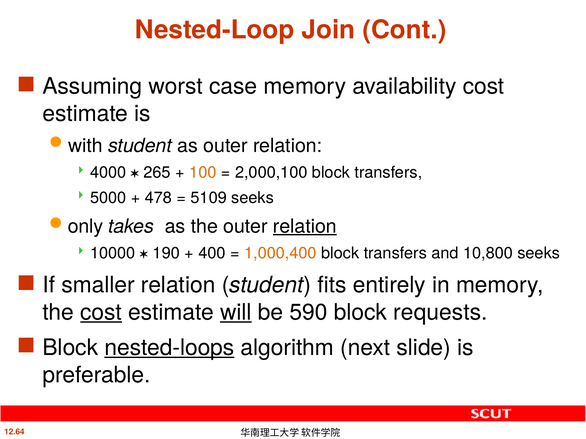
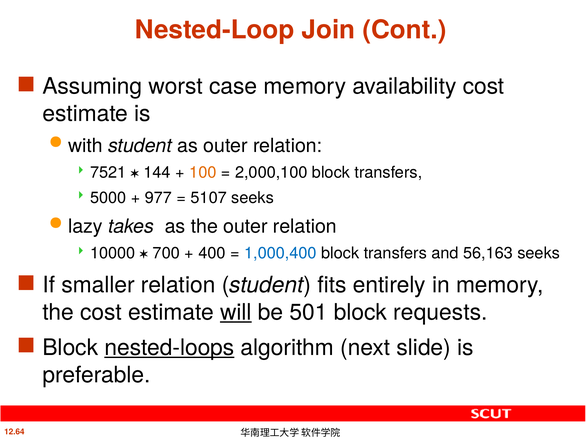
4000: 4000 -> 7521
265: 265 -> 144
478: 478 -> 977
5109: 5109 -> 5107
only: only -> lazy
relation at (305, 227) underline: present -> none
190: 190 -> 700
1,000,400 colour: orange -> blue
10,800: 10,800 -> 56,163
cost at (101, 313) underline: present -> none
590: 590 -> 501
